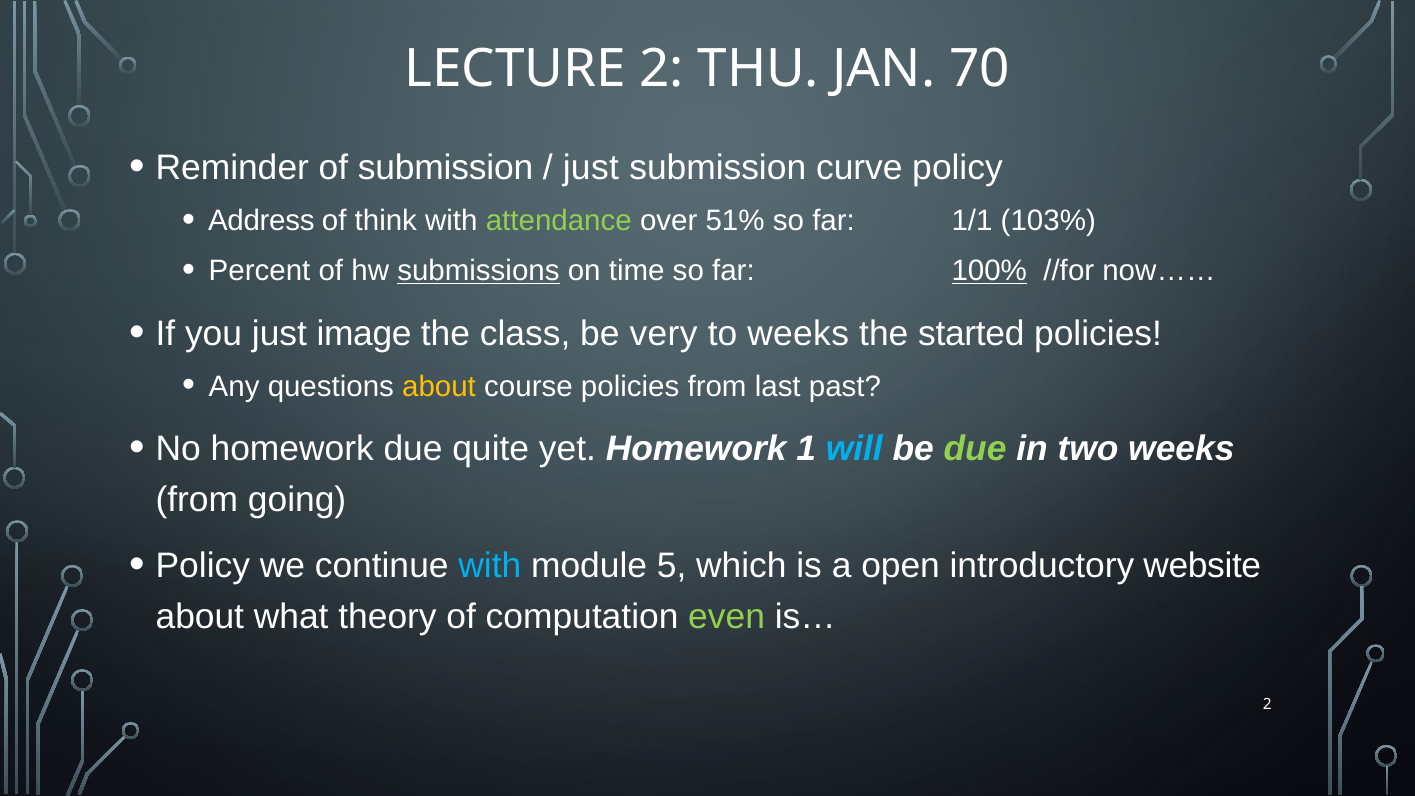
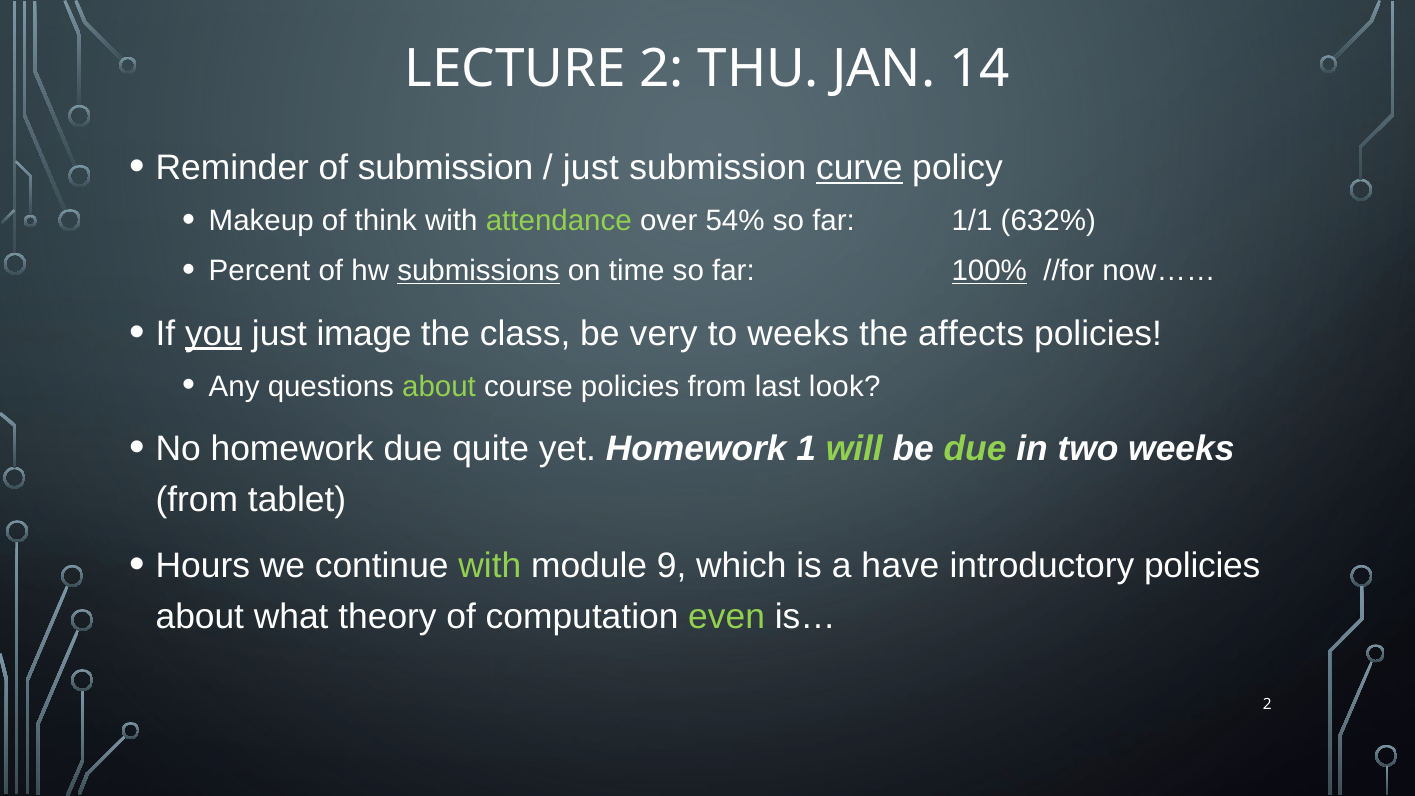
70: 70 -> 14
curve underline: none -> present
Address: Address -> Makeup
51%: 51% -> 54%
103%: 103% -> 632%
you underline: none -> present
started: started -> affects
about at (439, 386) colour: yellow -> light green
past: past -> look
will colour: light blue -> light green
going: going -> tablet
Policy at (203, 565): Policy -> Hours
with at (490, 565) colour: light blue -> light green
5: 5 -> 9
open: open -> have
introductory website: website -> policies
